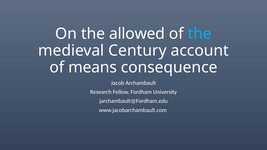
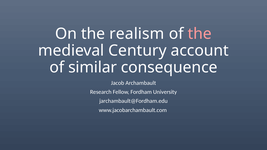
allowed: allowed -> realism
the at (200, 34) colour: light blue -> pink
means: means -> similar
